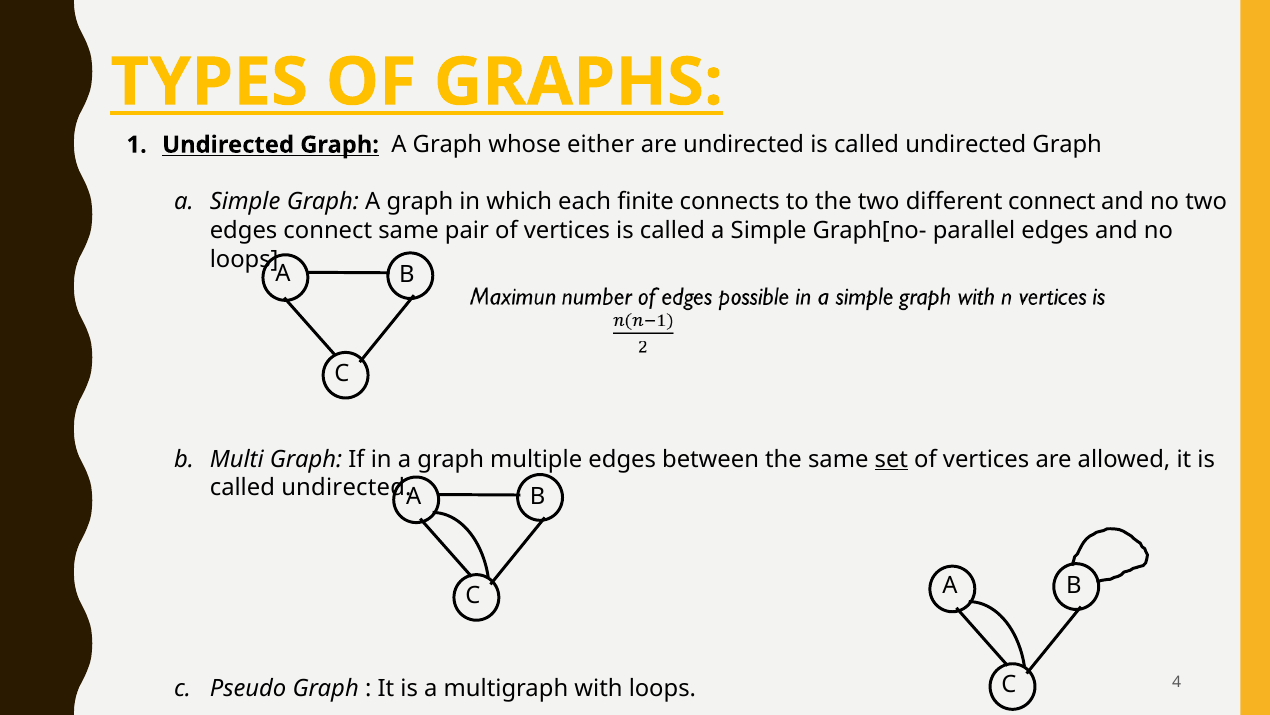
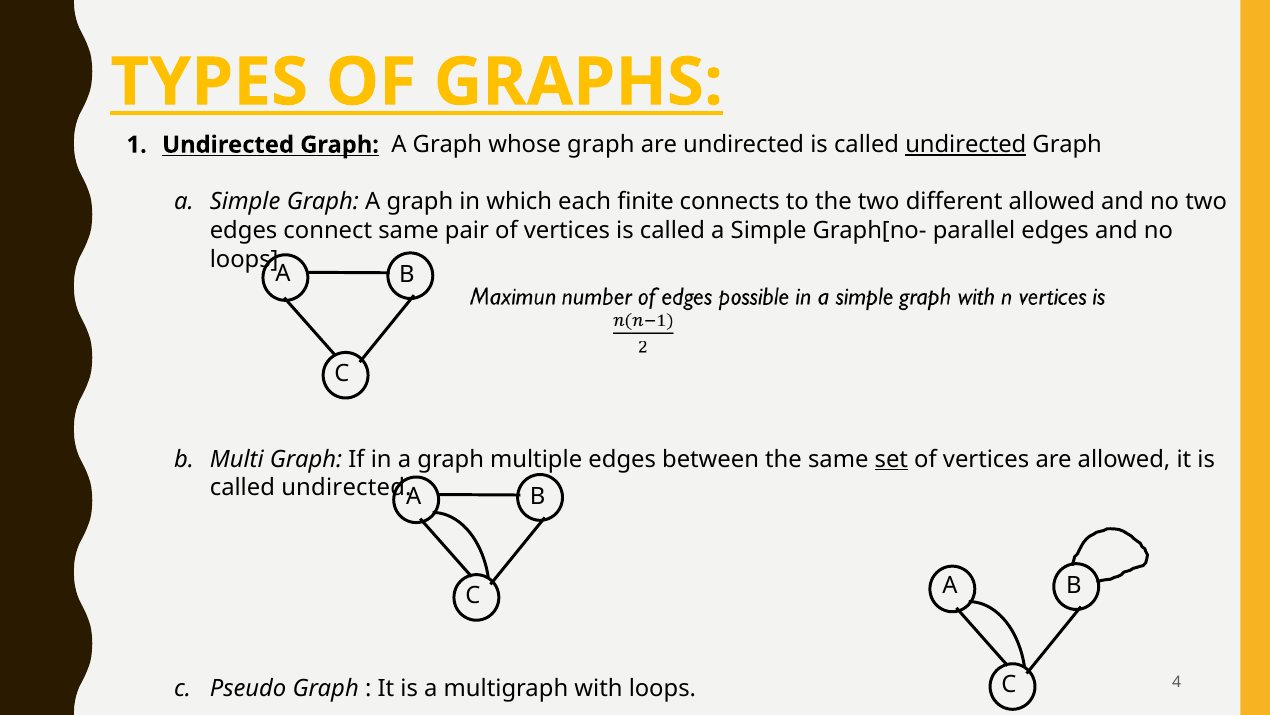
whose either: either -> graph
undirected at (966, 145) underline: none -> present
different connect: connect -> allowed
